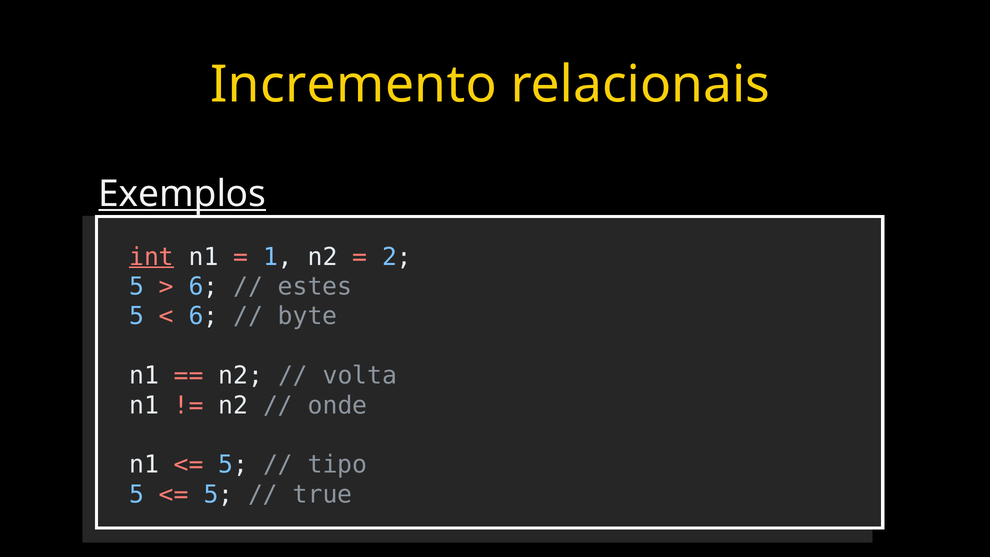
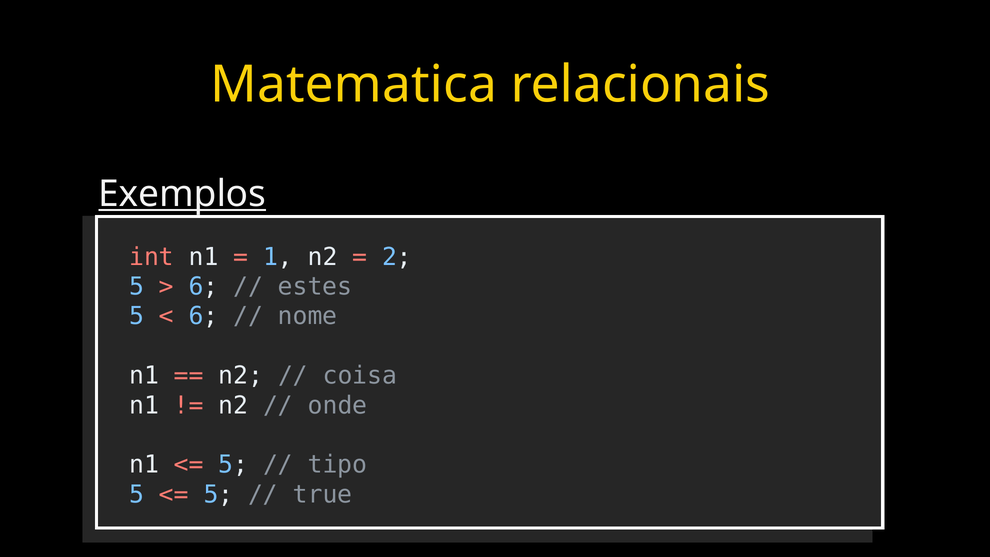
Incremento: Incremento -> Matematica
int underline: present -> none
byte: byte -> nome
volta: volta -> coisa
